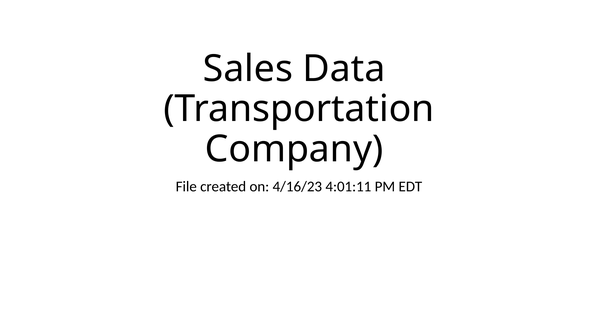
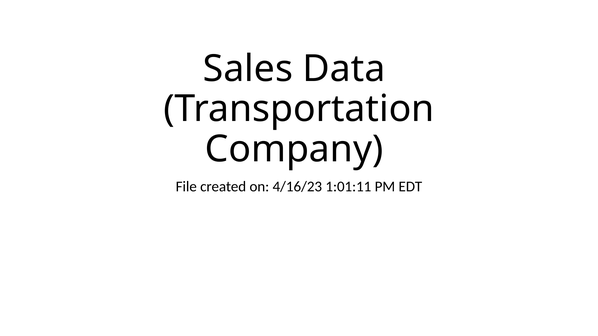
4:01:11: 4:01:11 -> 1:01:11
